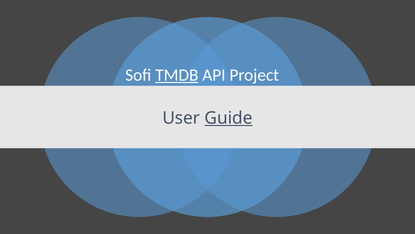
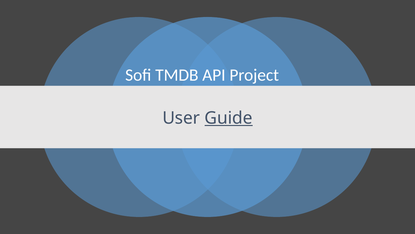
TMDB underline: present -> none
